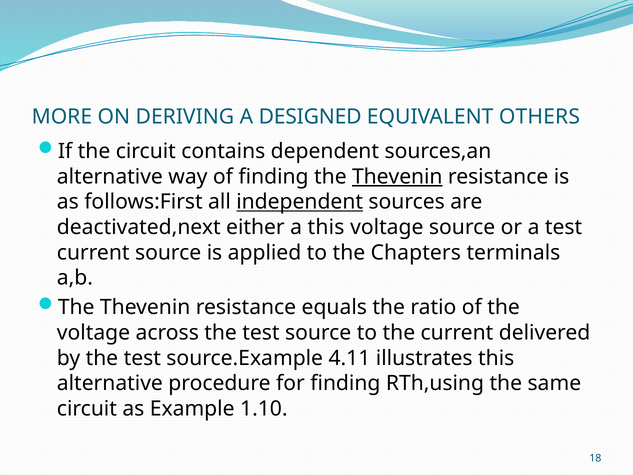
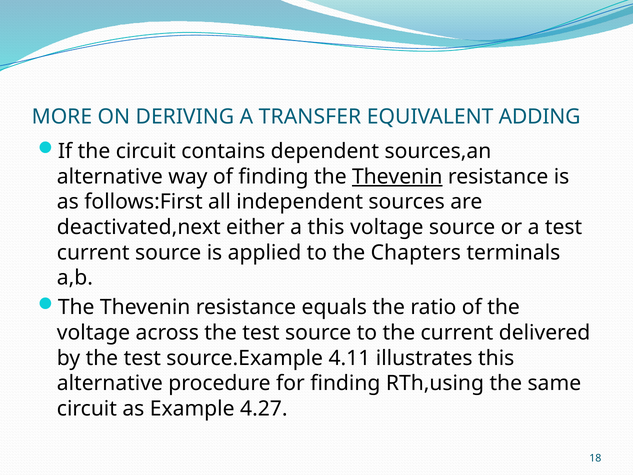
DESIGNED: DESIGNED -> TRANSFER
OTHERS: OTHERS -> ADDING
independent underline: present -> none
1.10: 1.10 -> 4.27
